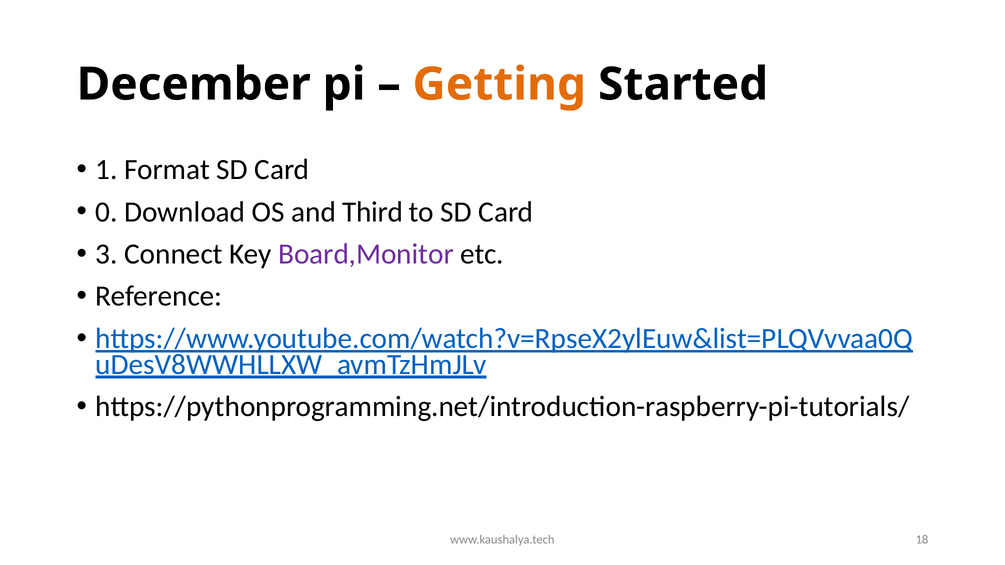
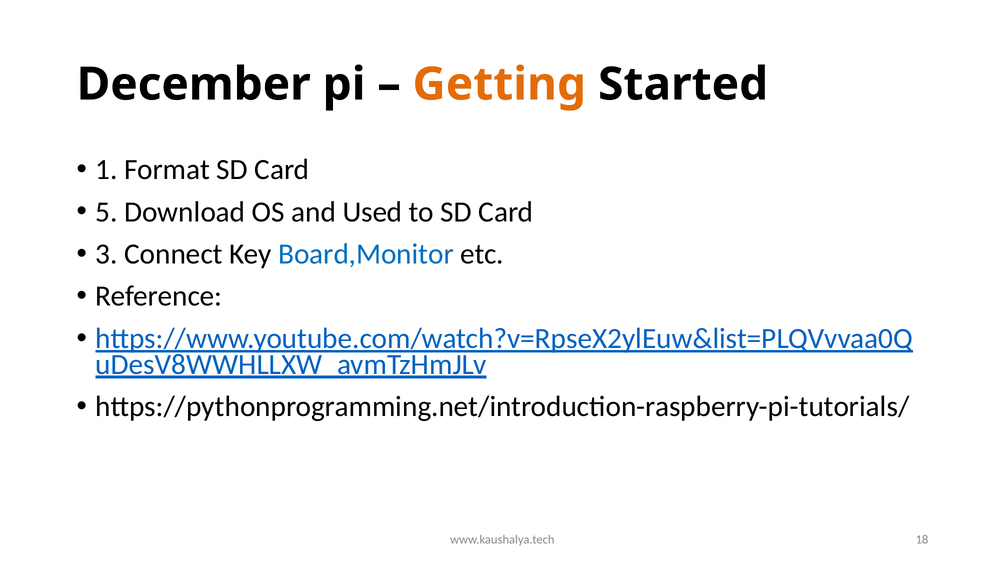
0: 0 -> 5
Third: Third -> Used
Board,Monitor colour: purple -> blue
